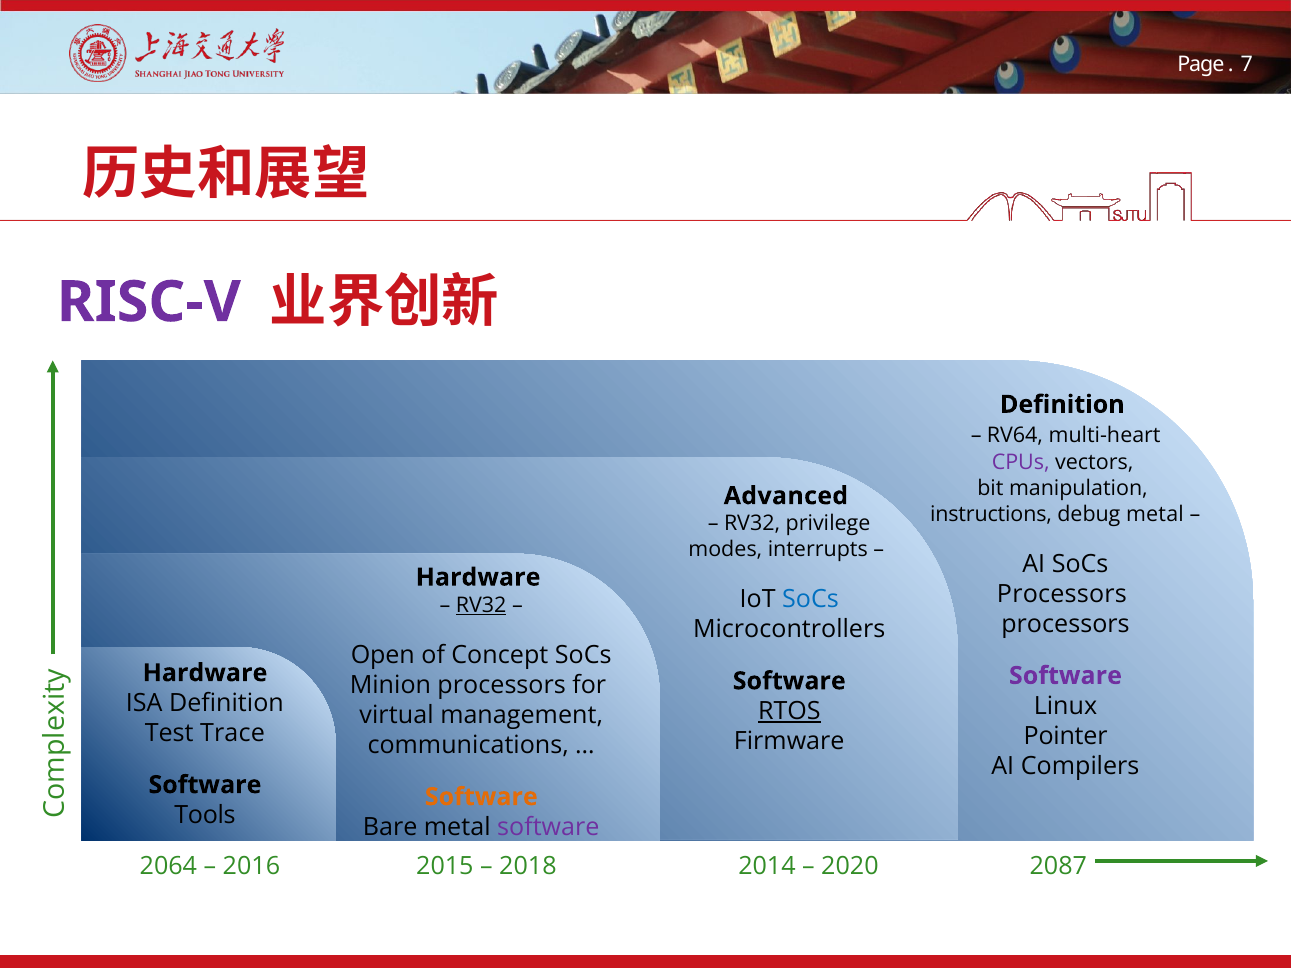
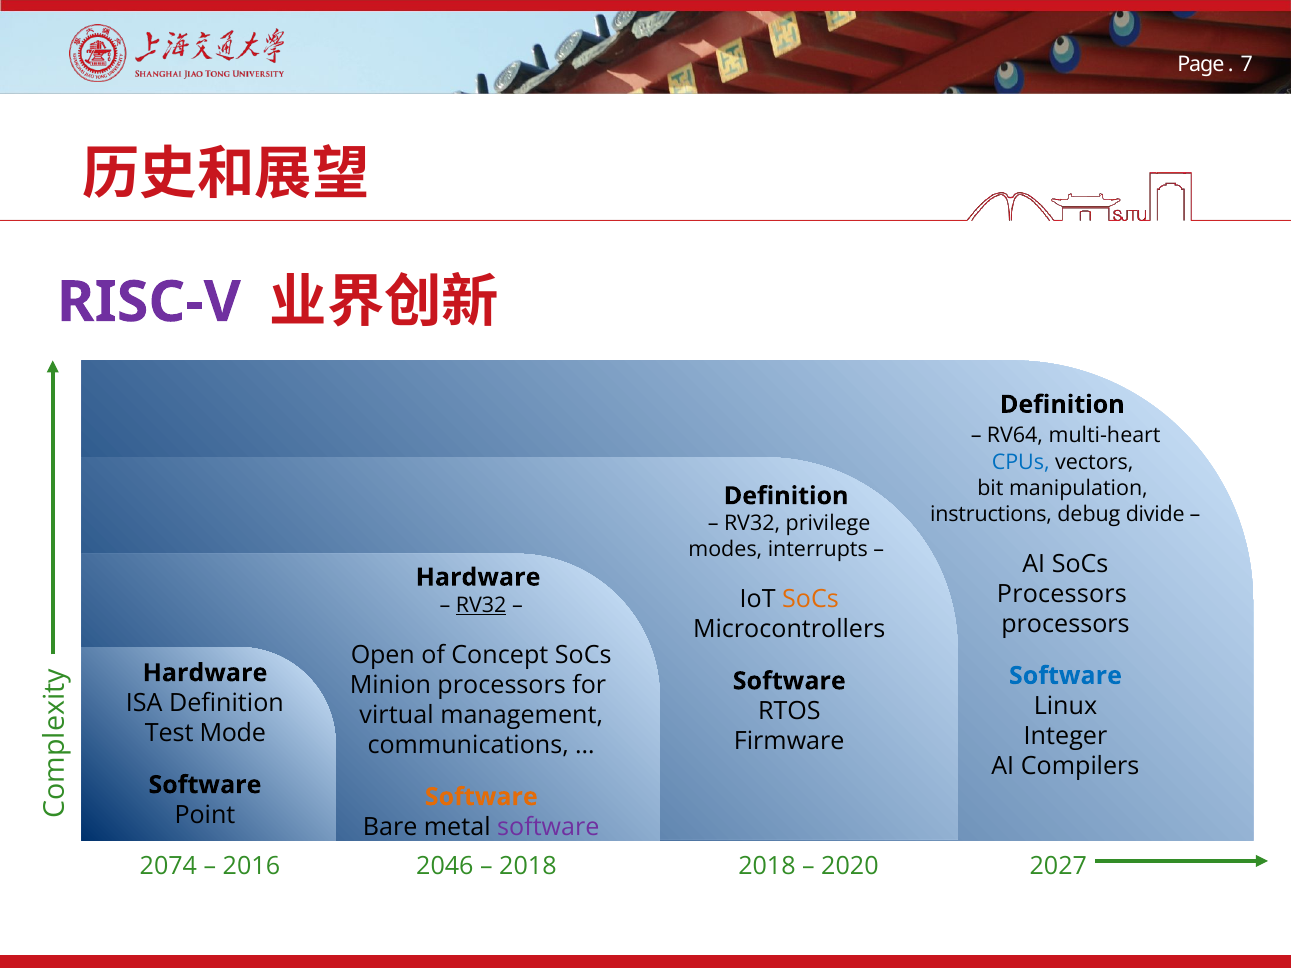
CPUs colour: purple -> blue
Advanced at (786, 496): Advanced -> Definition
debug metal: metal -> divide
SoCs at (810, 599) colour: blue -> orange
Software at (1065, 676) colour: purple -> blue
RTOS underline: present -> none
Trace: Trace -> Mode
Pointer: Pointer -> Integer
Tools: Tools -> Point
2064: 2064 -> 2074
2015: 2015 -> 2046
2018 2014: 2014 -> 2018
2087: 2087 -> 2027
